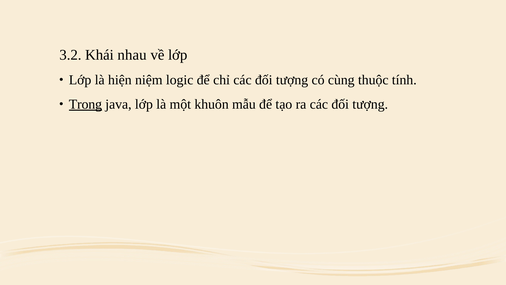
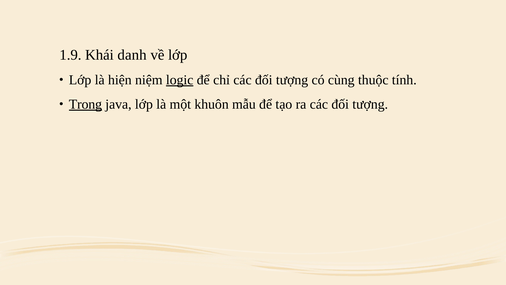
3.2: 3.2 -> 1.9
nhau: nhau -> danh
logic underline: none -> present
